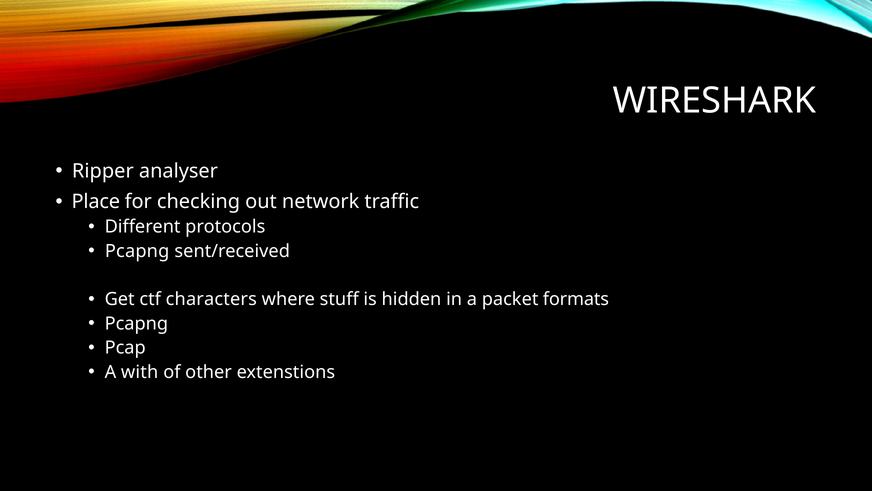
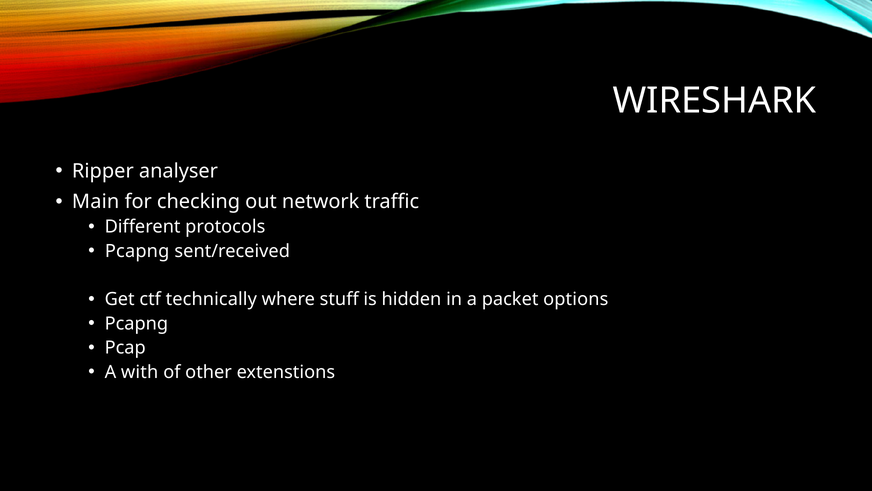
Place: Place -> Main
characters: characters -> technically
formats: formats -> options
